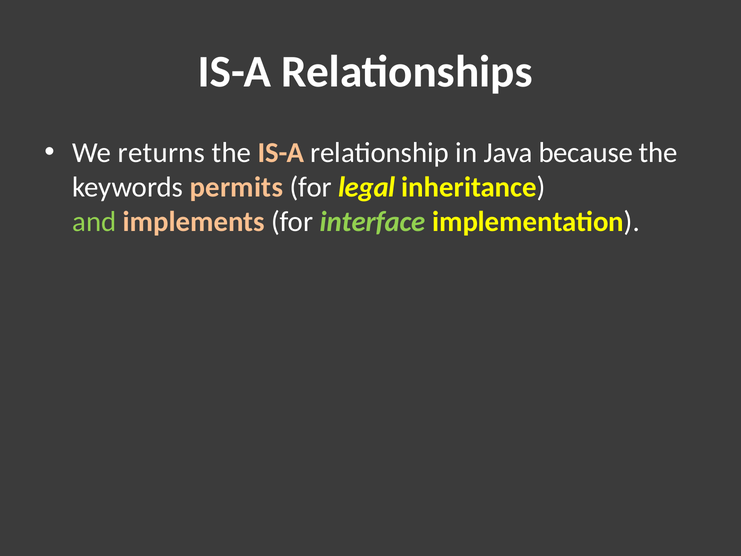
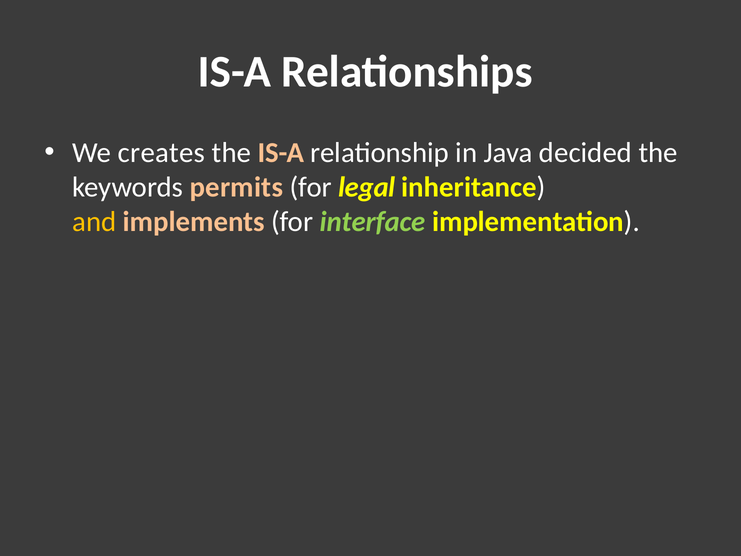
returns: returns -> creates
because: because -> decided
and colour: light green -> yellow
